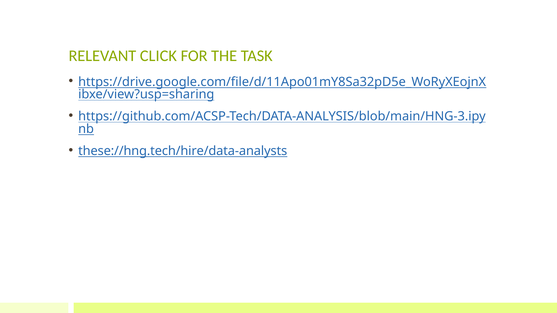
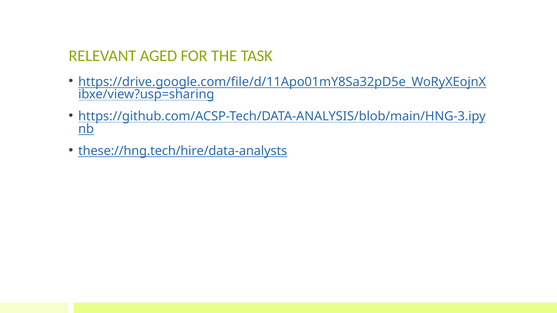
CLICK: CLICK -> AGED
